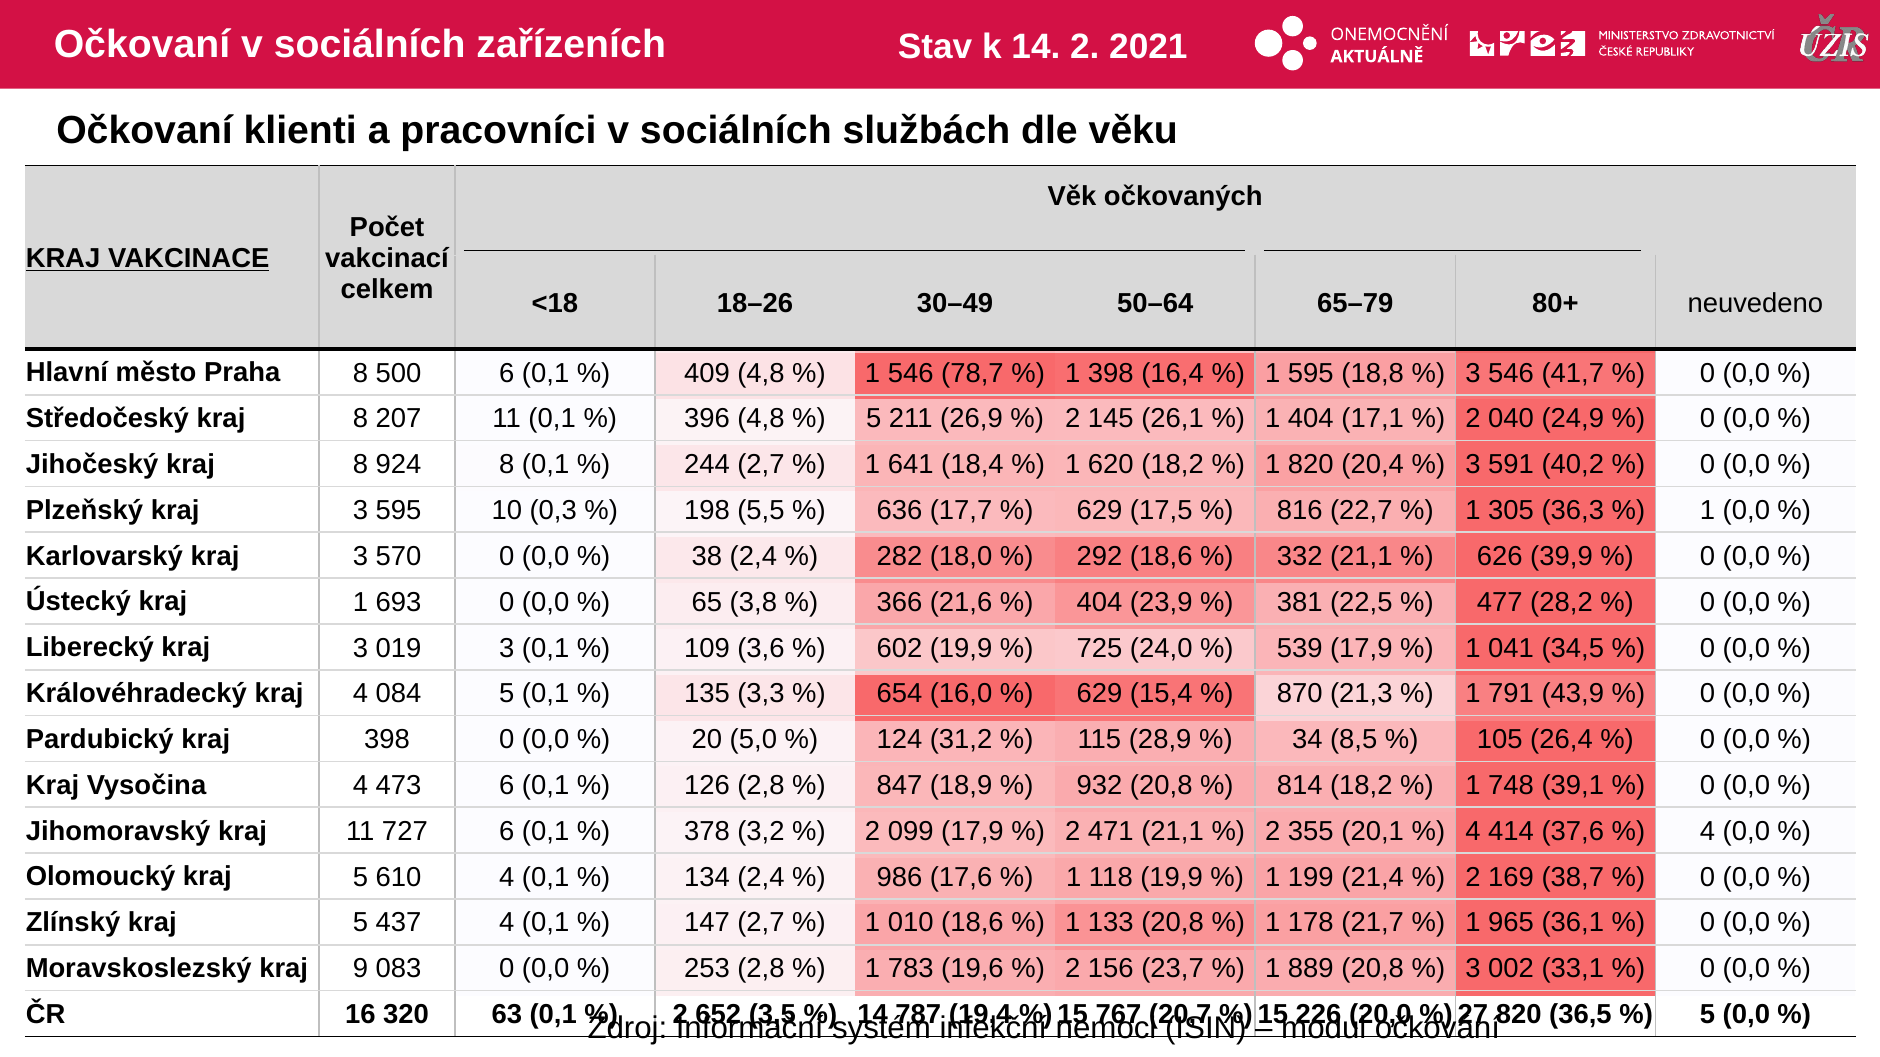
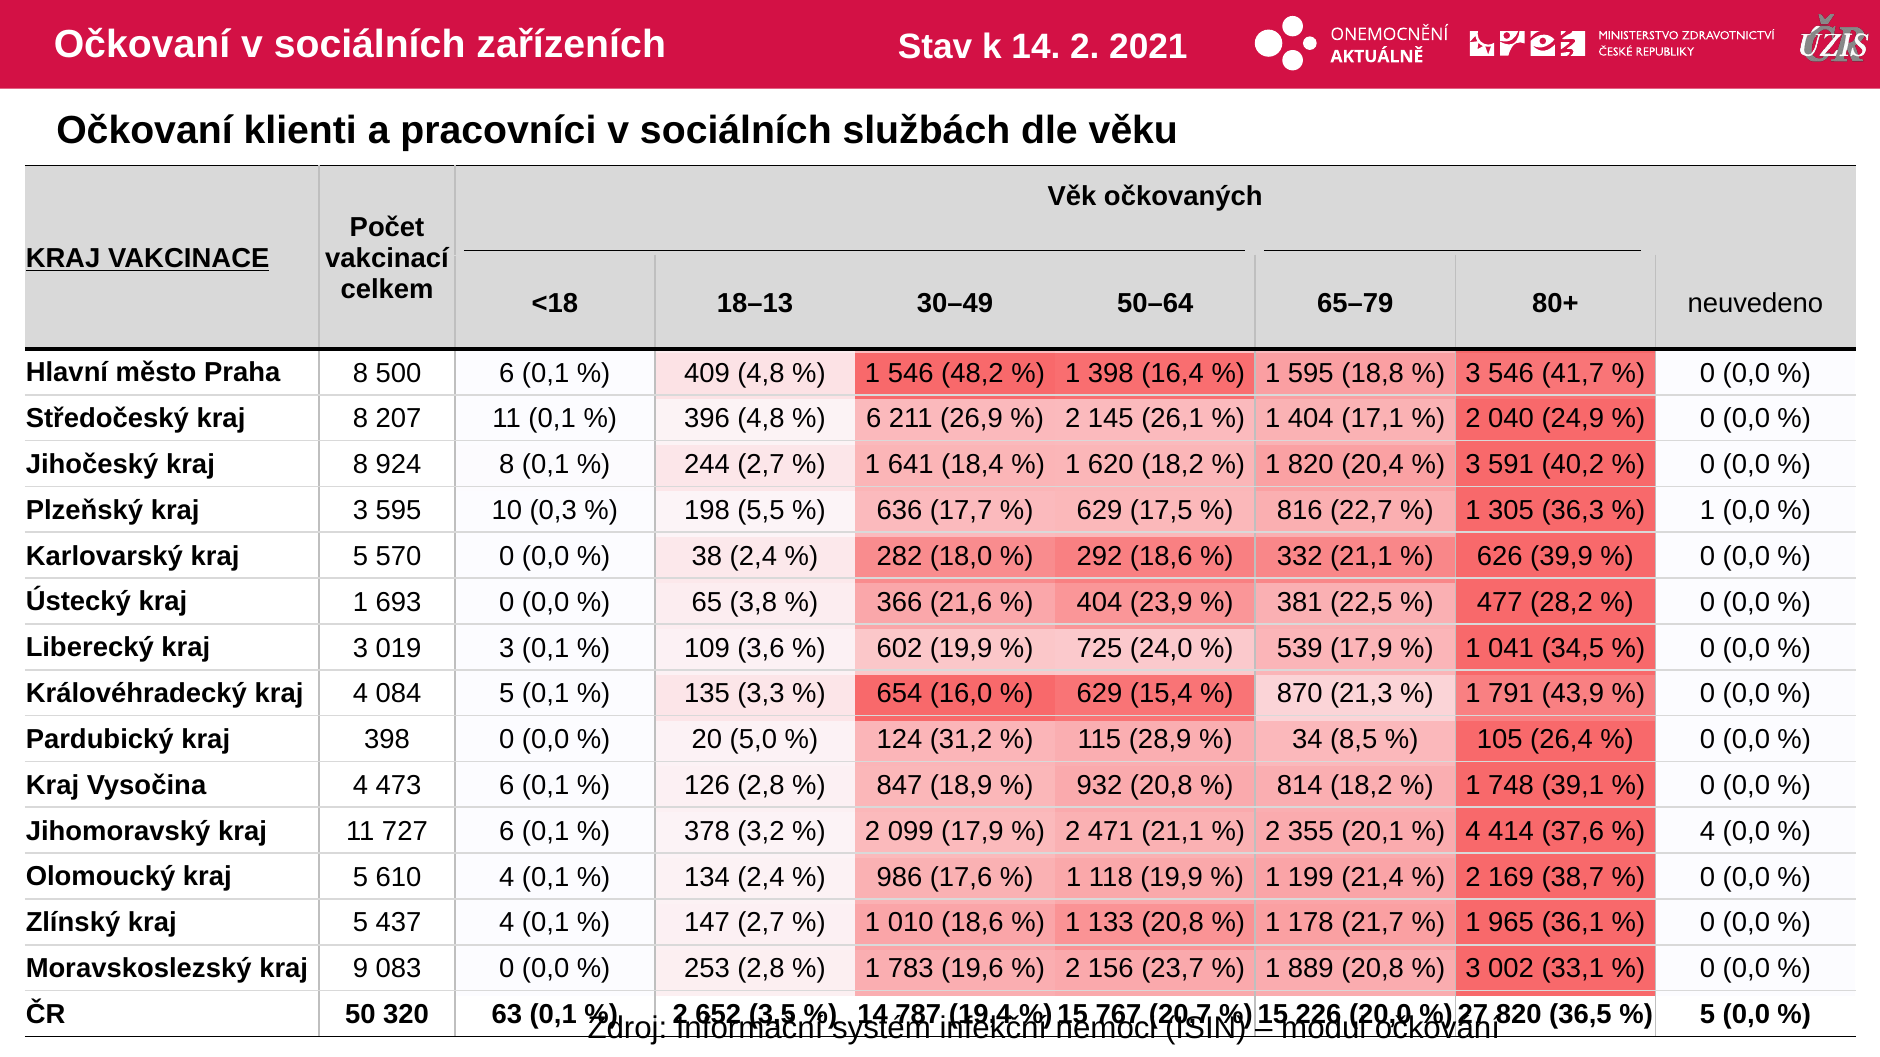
18–26: 18–26 -> 18–13
78,7: 78,7 -> 48,2
5 at (874, 419): 5 -> 6
Karlovarský kraj 3: 3 -> 5
16: 16 -> 50
